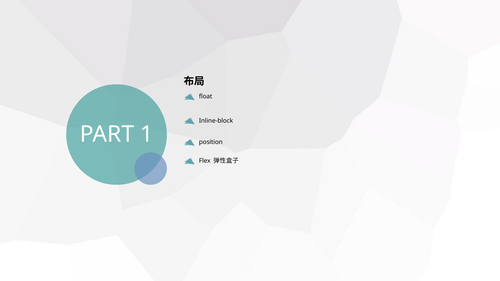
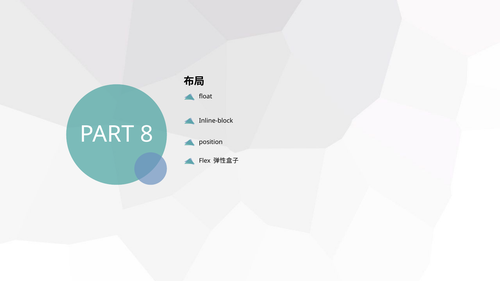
1: 1 -> 8
